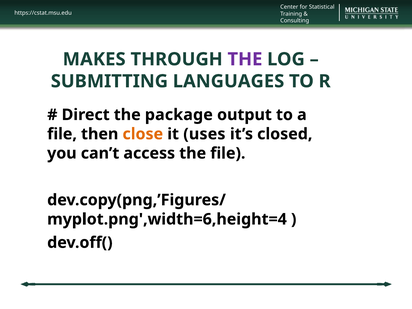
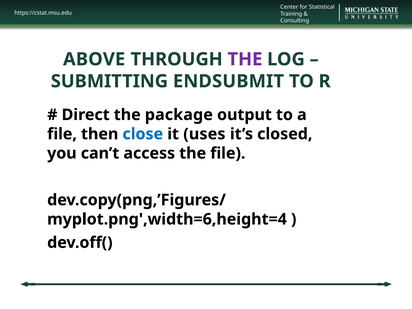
MAKES: MAKES -> ABOVE
LANGUAGES: LANGUAGES -> ENDSUBMIT
close colour: orange -> blue
